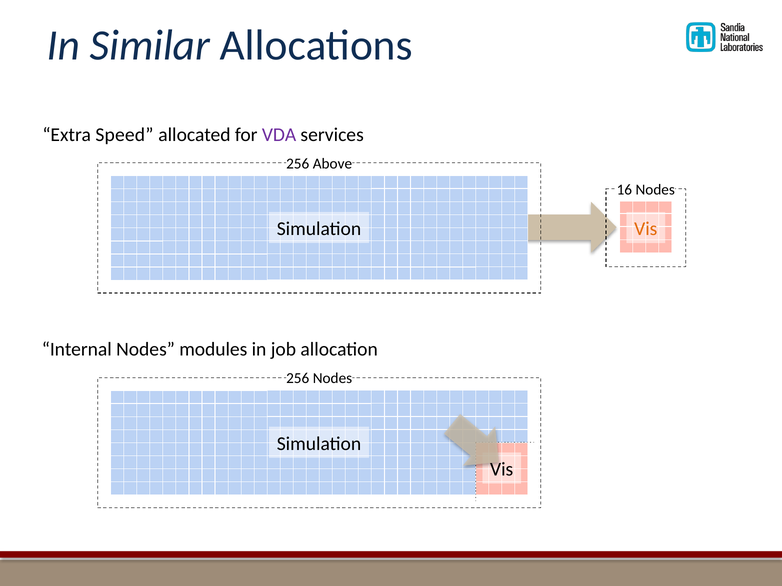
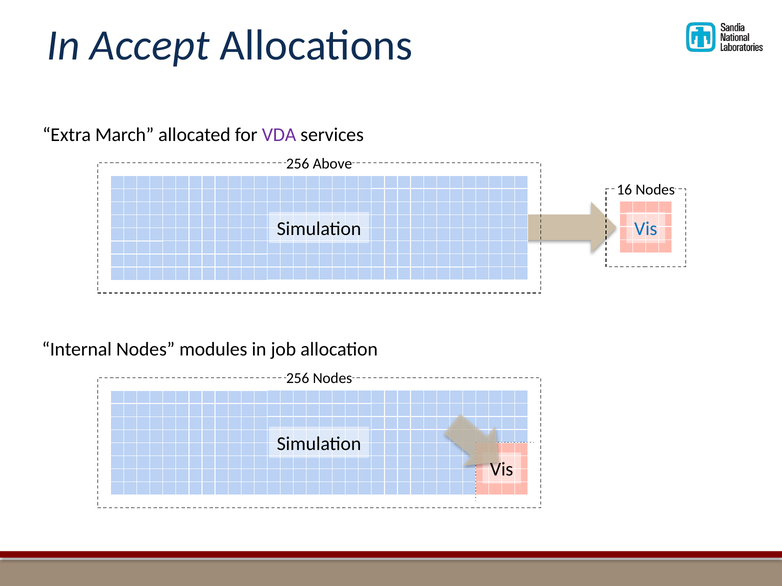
Similar: Similar -> Accept
Speed: Speed -> March
Vis at (646, 229) colour: orange -> blue
